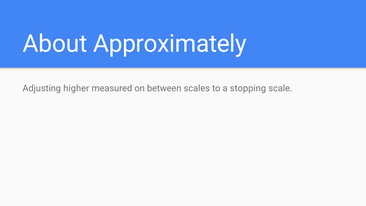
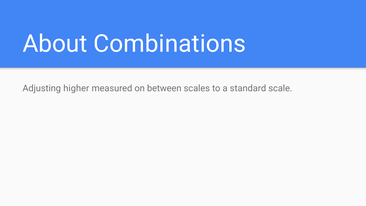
Approximately: Approximately -> Combinations
stopping: stopping -> standard
